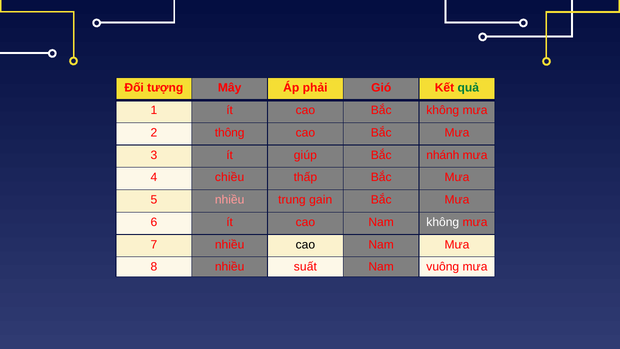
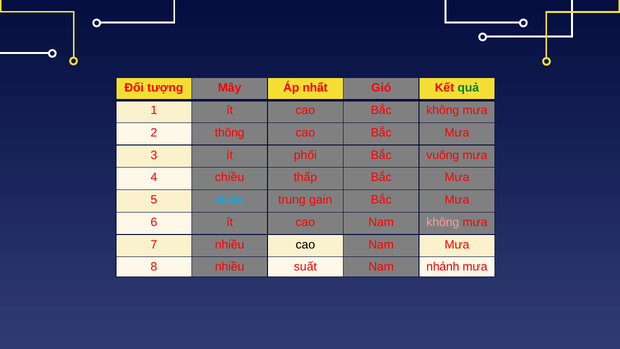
phải: phải -> nhất
giúp: giúp -> phối
nhánh: nhánh -> vuông
nhiều at (230, 200) colour: pink -> light blue
không at (443, 222) colour: white -> pink
vuông: vuông -> nhánh
